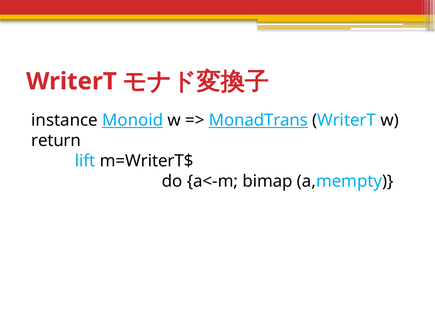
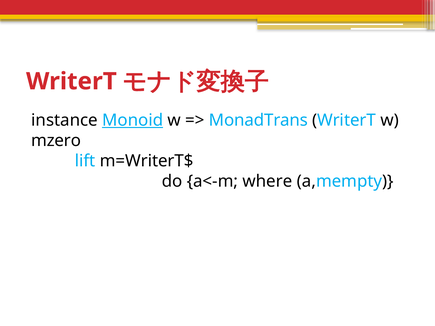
MonadTrans underline: present -> none
return: return -> mzero
bimap: bimap -> where
